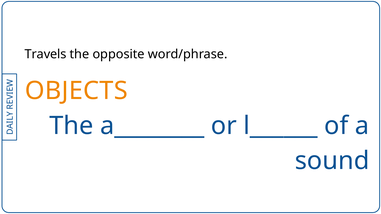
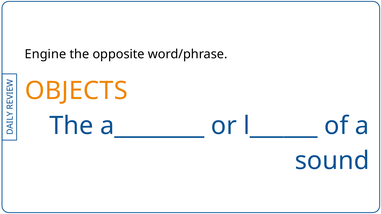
Travels: Travels -> Engine
